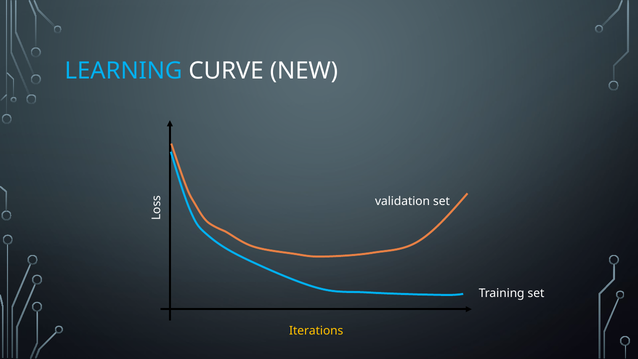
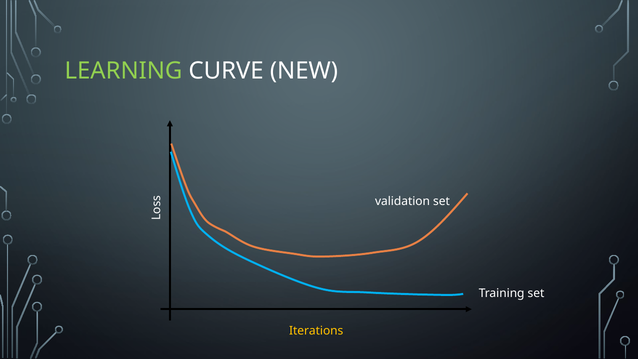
LEARNING colour: light blue -> light green
